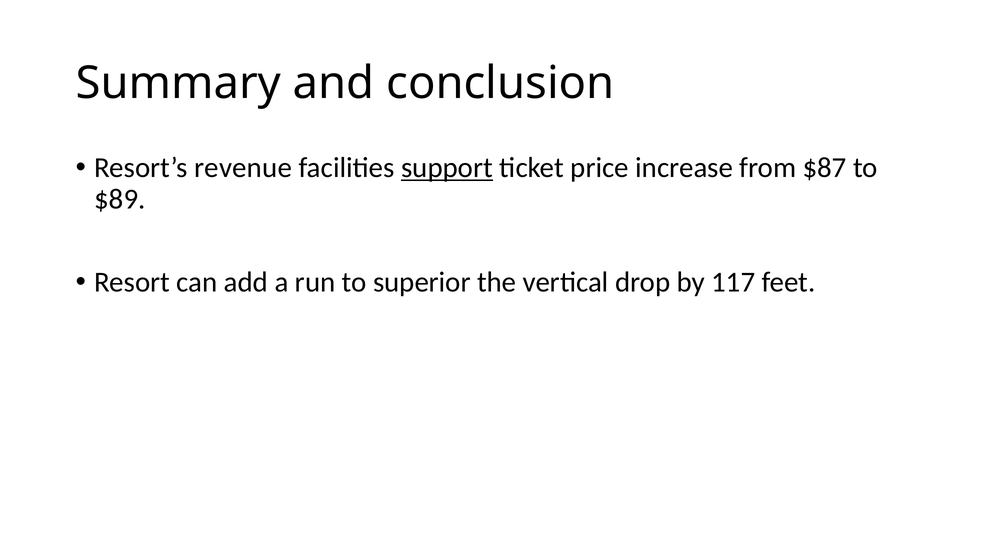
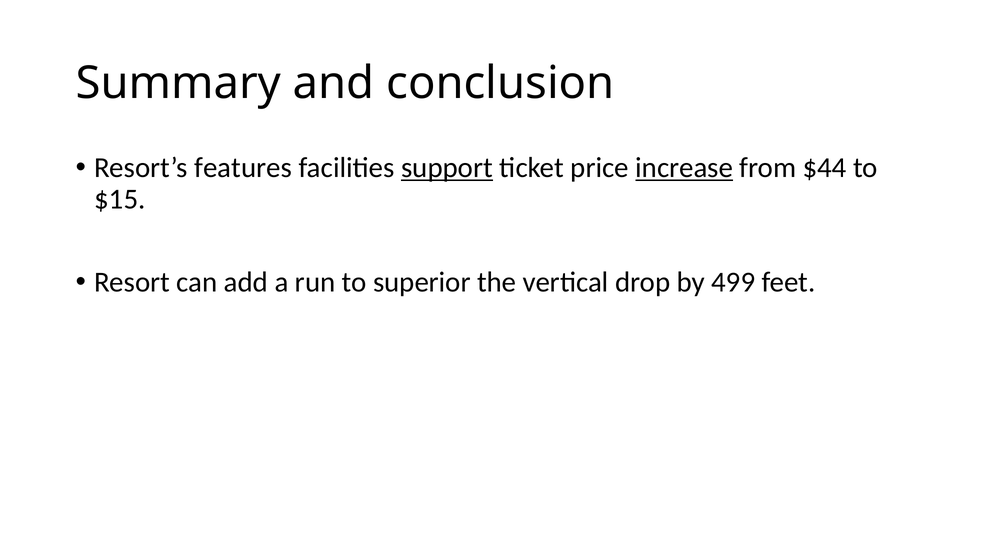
revenue: revenue -> features
increase underline: none -> present
$87: $87 -> $44
$89: $89 -> $15
117: 117 -> 499
